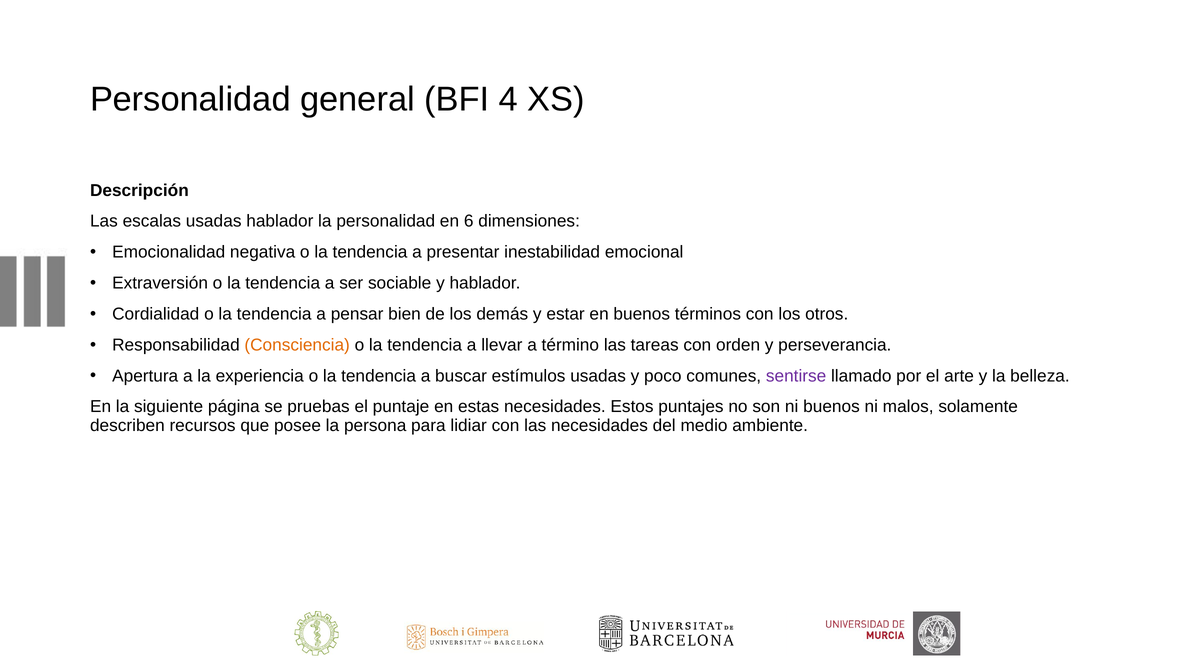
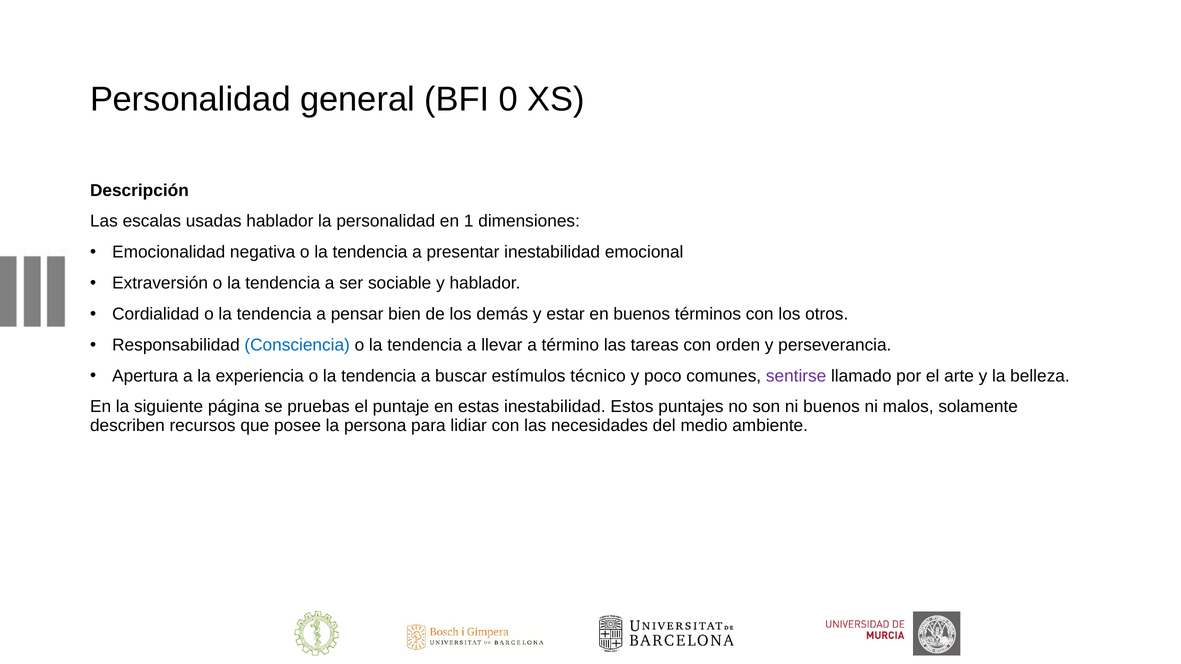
4: 4 -> 0
6: 6 -> 1
Consciencia colour: orange -> blue
estímulos usadas: usadas -> técnico
estas necesidades: necesidades -> inestabilidad
